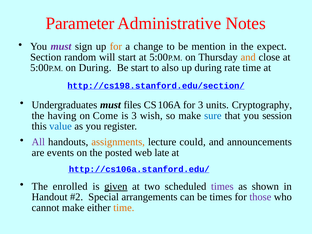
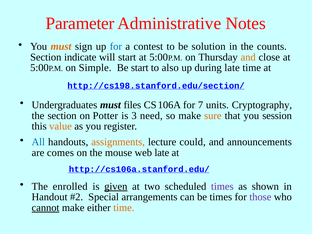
must at (61, 46) colour: purple -> orange
for at (116, 46) colour: orange -> blue
change: change -> contest
mention: mention -> solution
expect: expect -> counts
random: random -> indicate
on During: During -> Simple
during rate: rate -> late
for 3: 3 -> 7
the having: having -> section
Come: Come -> Potter
wish: wish -> need
sure colour: blue -> orange
value colour: blue -> orange
All colour: purple -> blue
events: events -> comes
posted: posted -> mouse
cannot underline: none -> present
